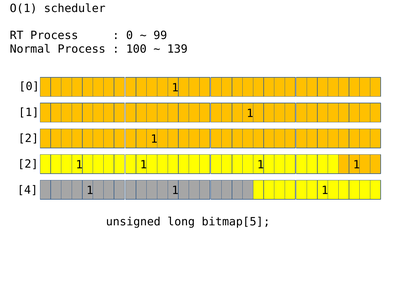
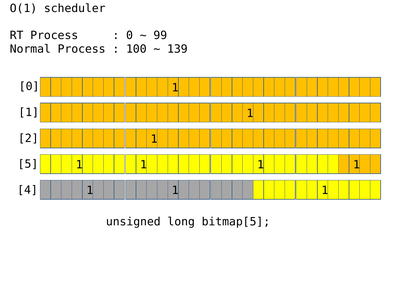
2 at (28, 164): 2 -> 5
